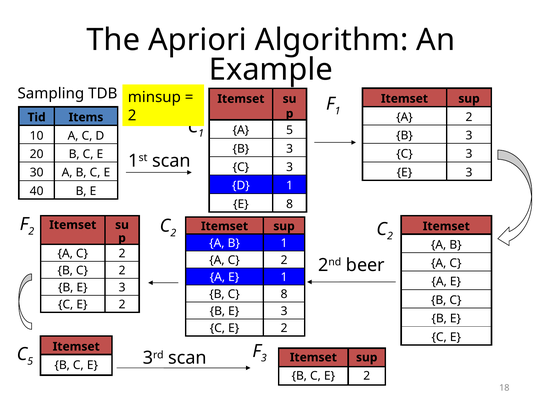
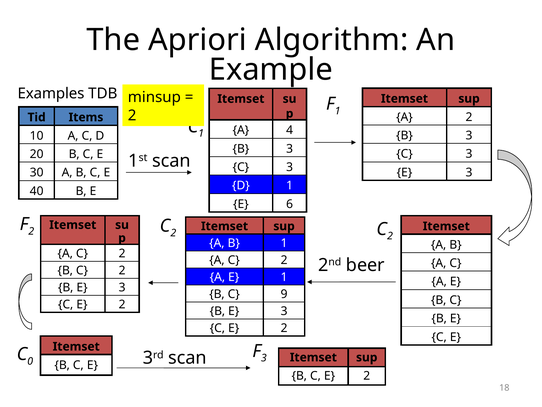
Sampling: Sampling -> Examples
A 5: 5 -> 4
E 8: 8 -> 6
C 8: 8 -> 9
C 5: 5 -> 0
